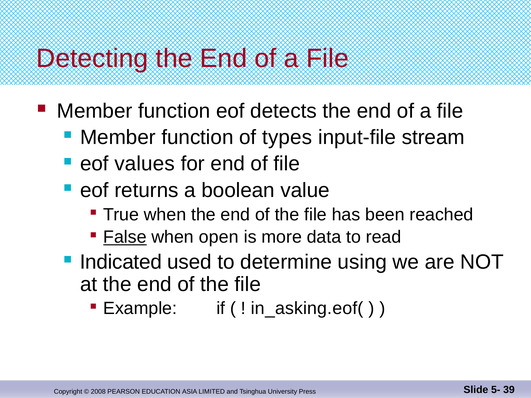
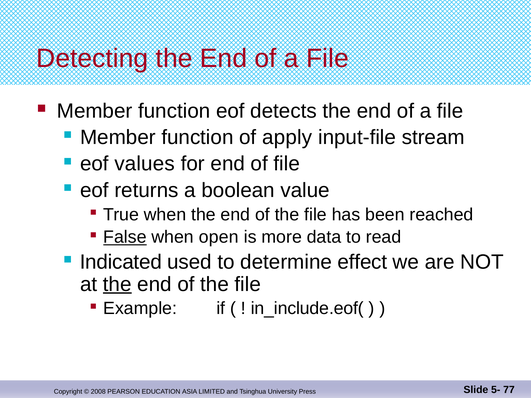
types: types -> apply
using: using -> effect
the at (117, 284) underline: none -> present
in_asking.eof(: in_asking.eof( -> in_include.eof(
39: 39 -> 77
